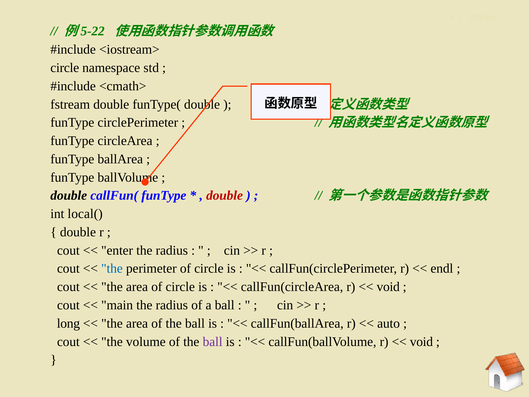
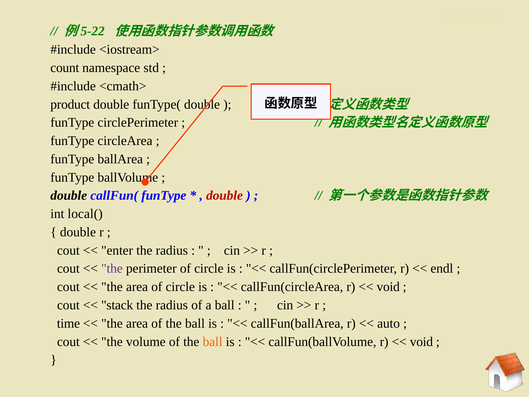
circle at (65, 68): circle -> count
fstream: fstream -> product
the at (112, 268) colour: blue -> purple
main: main -> stack
long: long -> time
ball at (213, 341) colour: purple -> orange
